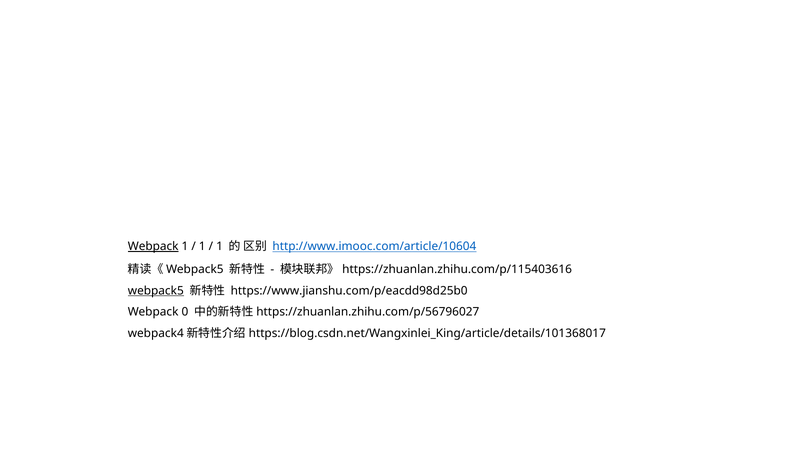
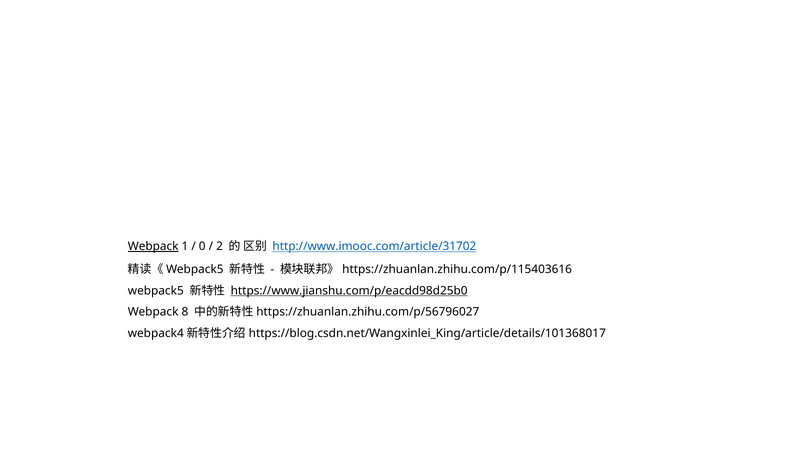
1 at (202, 247): 1 -> 0
1 at (220, 247): 1 -> 2
http://www.imooc.com/article/10604: http://www.imooc.com/article/10604 -> http://www.imooc.com/article/31702
webpack5 underline: present -> none
https://www.jianshu.com/p/eacdd98d25b0 underline: none -> present
0: 0 -> 8
